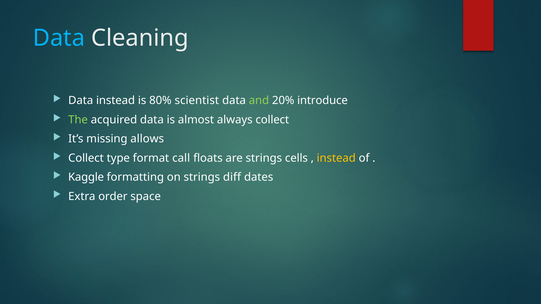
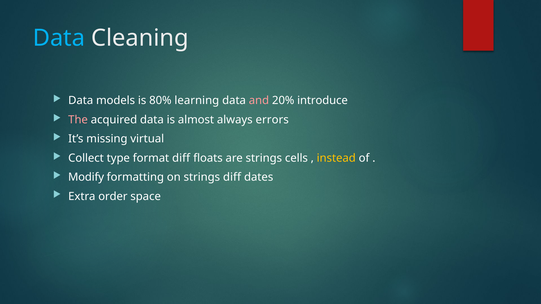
Data instead: instead -> models
scientist: scientist -> learning
and colour: light green -> pink
The colour: light green -> pink
always collect: collect -> errors
allows: allows -> virtual
format call: call -> diff
Kaggle: Kaggle -> Modify
